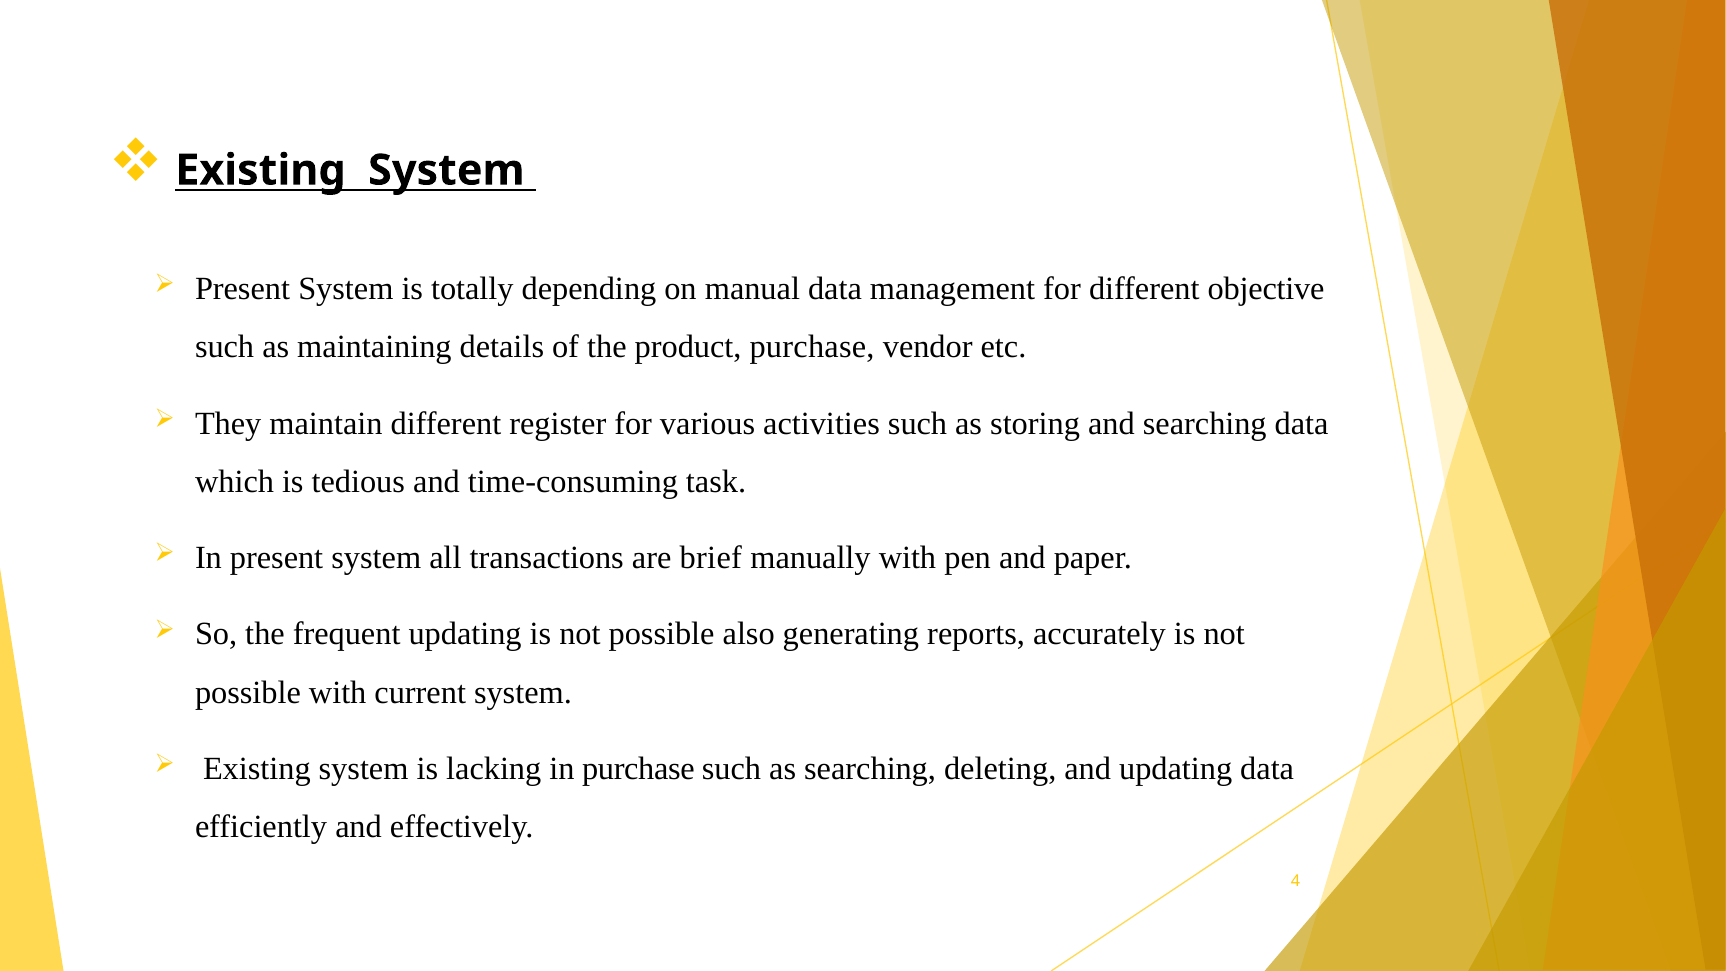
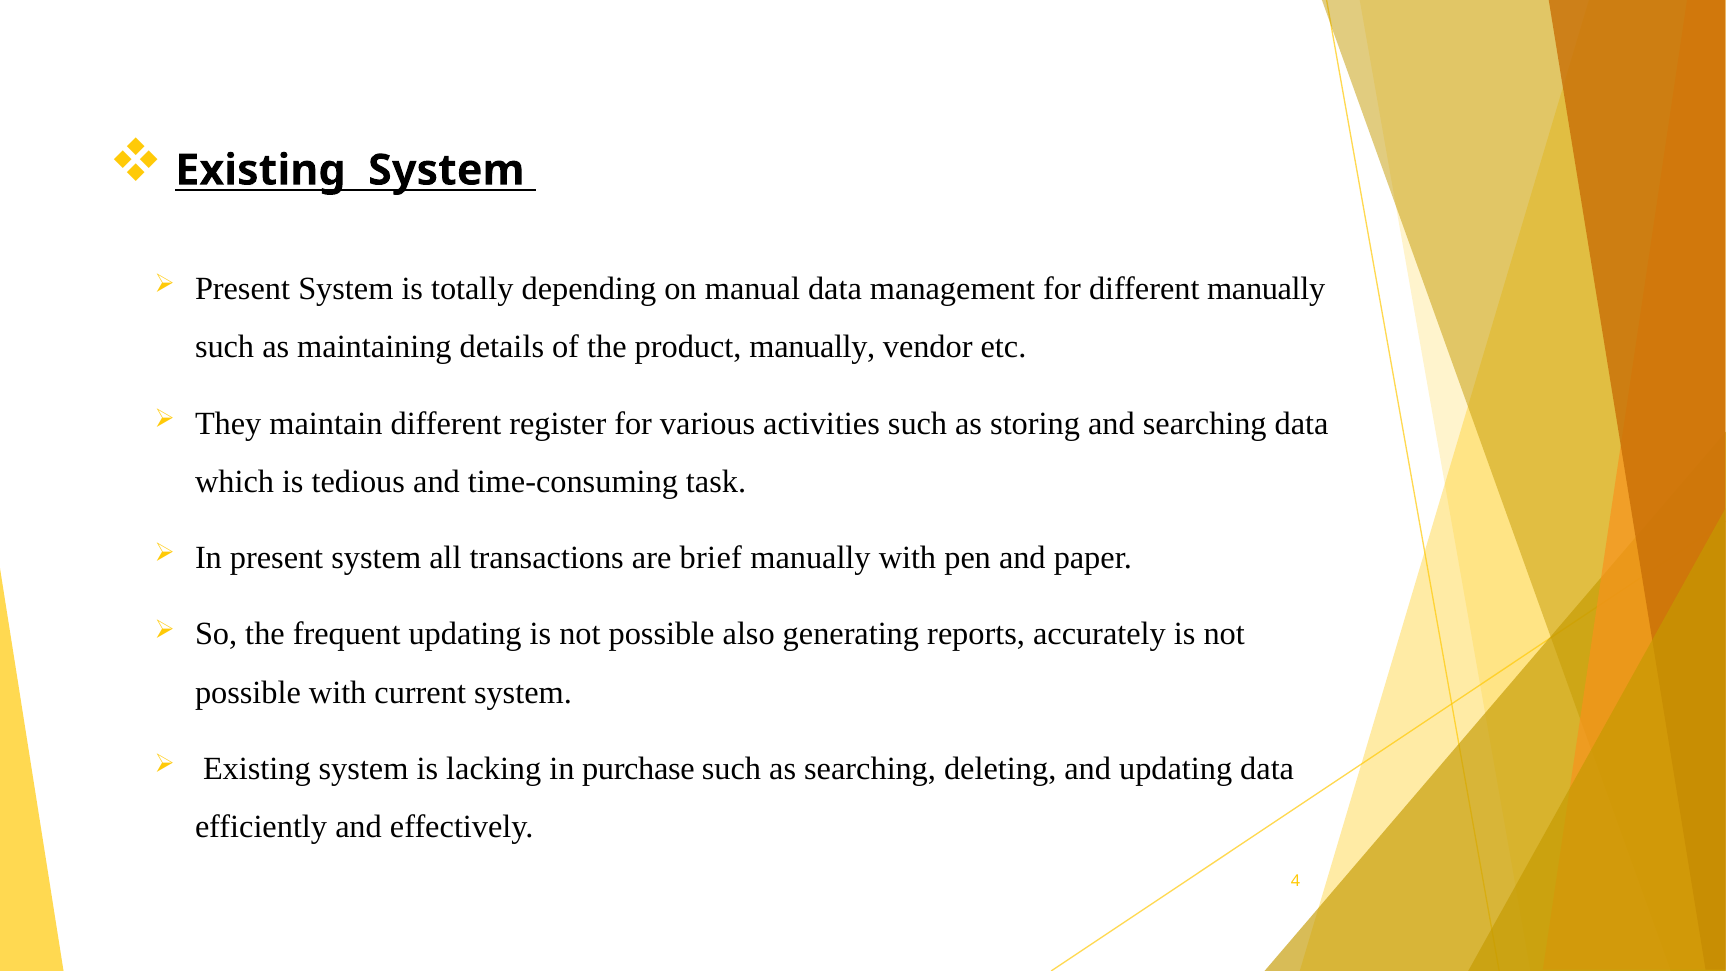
different objective: objective -> manually
product purchase: purchase -> manually
